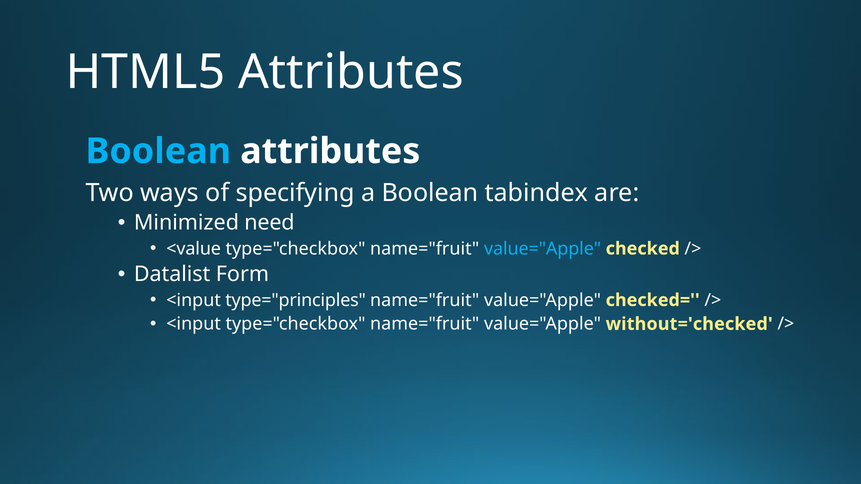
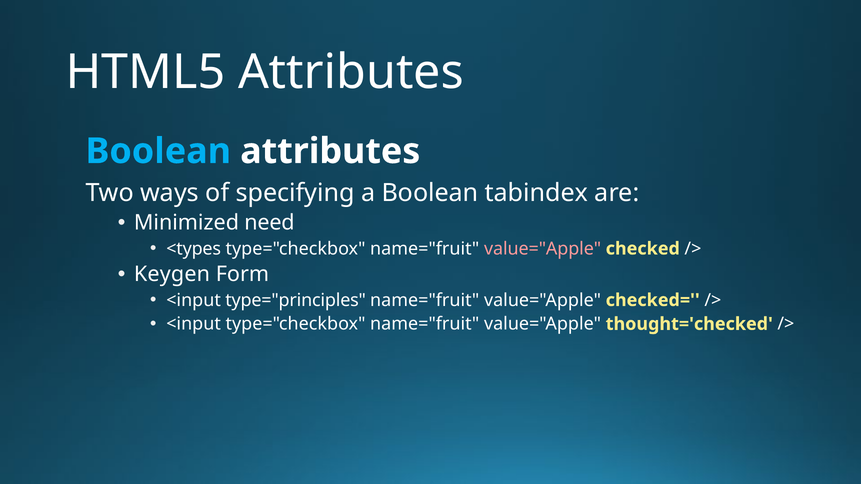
<value: <value -> <types
value="Apple at (543, 249) colour: light blue -> pink
Datalist: Datalist -> Keygen
without='checked: without='checked -> thought='checked
